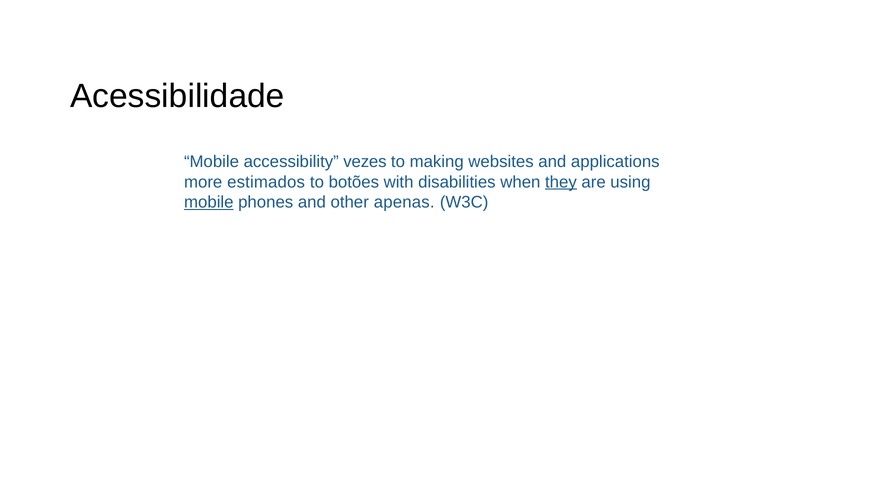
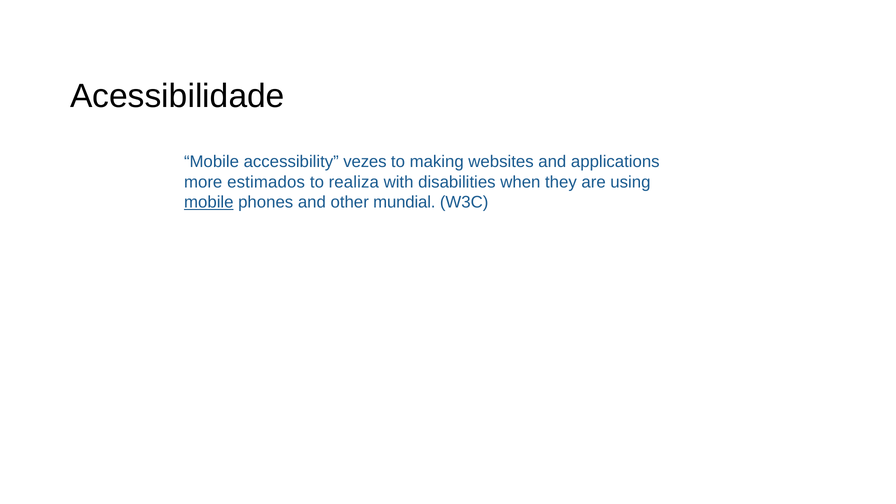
botões: botões -> realiza
they underline: present -> none
apenas: apenas -> mundial
